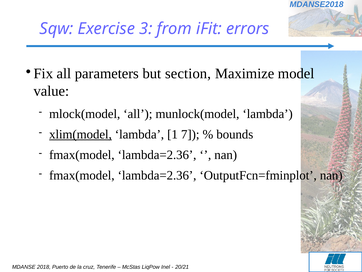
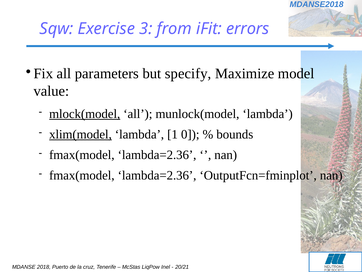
section: section -> specify
mlock(model underline: none -> present
7: 7 -> 0
